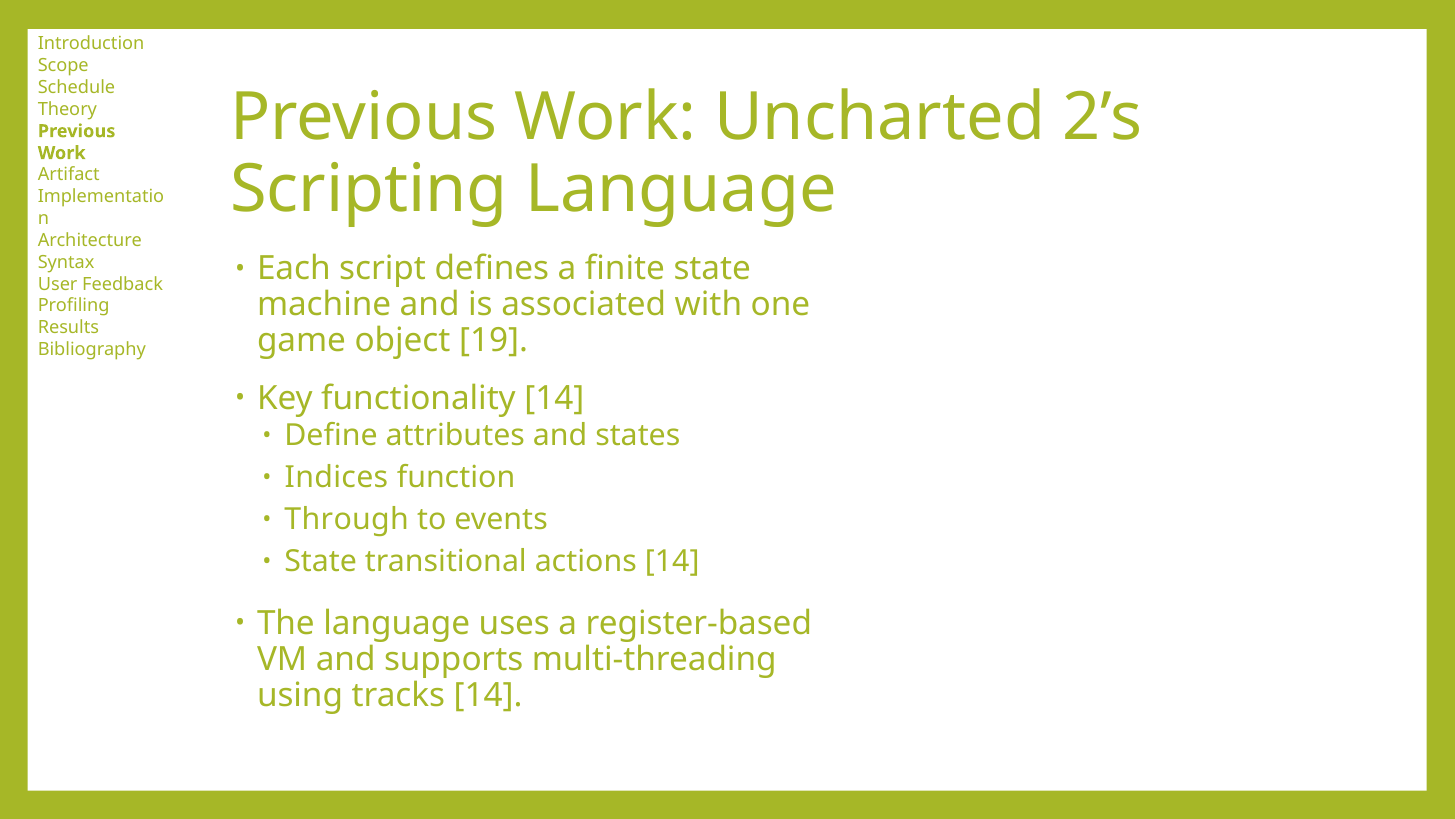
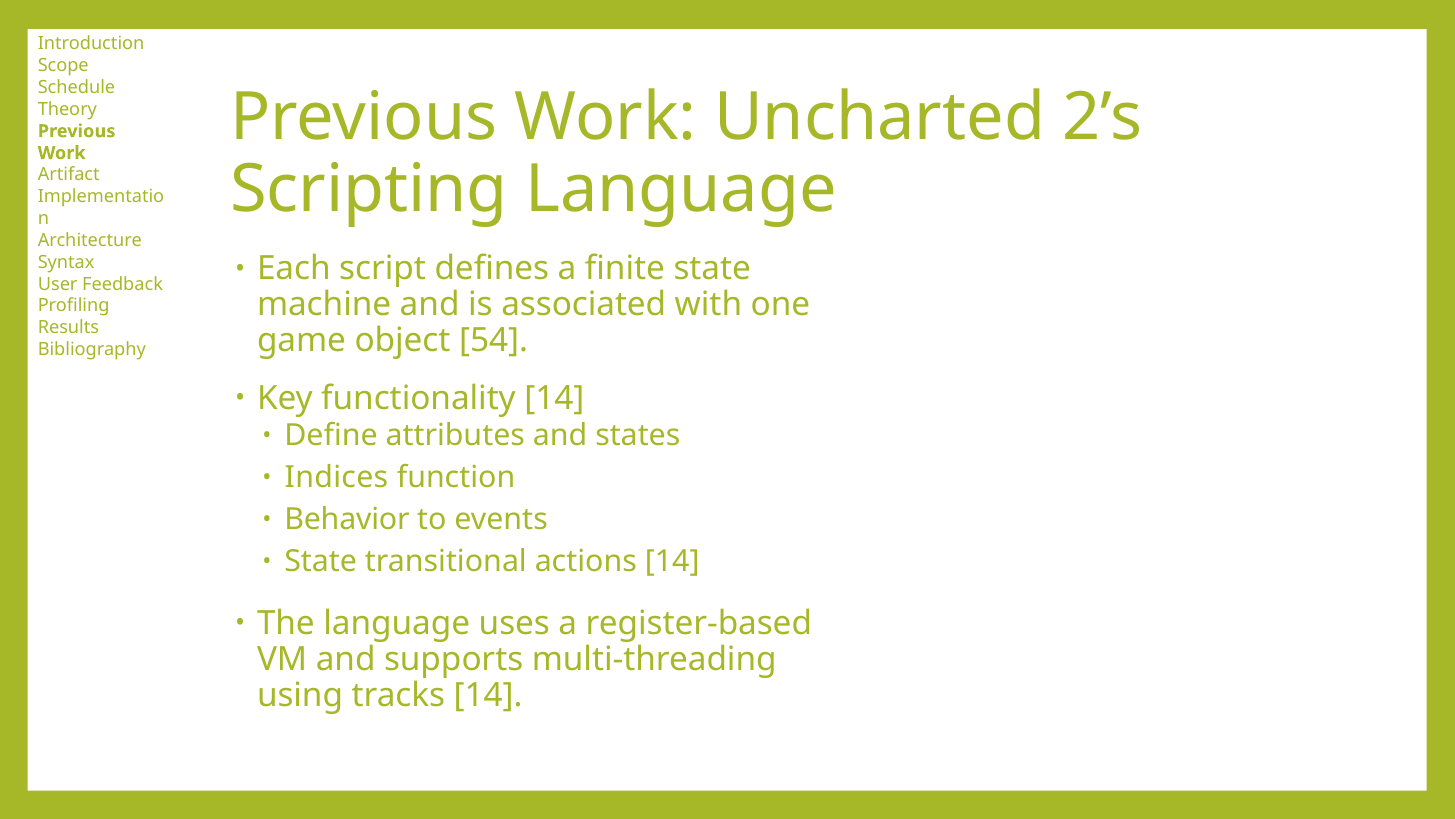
19: 19 -> 54
Through: Through -> Behavior
